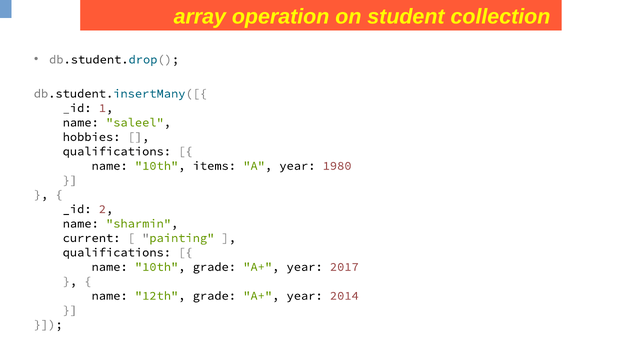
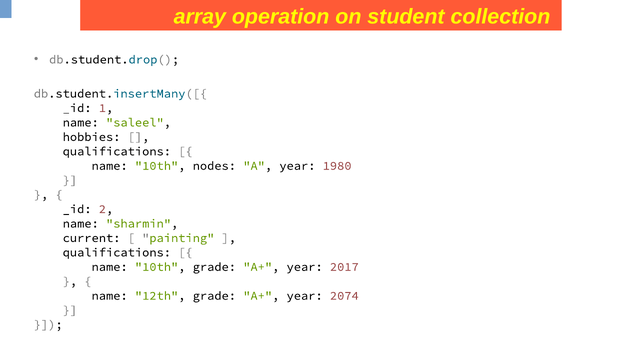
items: items -> nodes
2014: 2014 -> 2074
